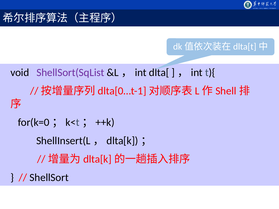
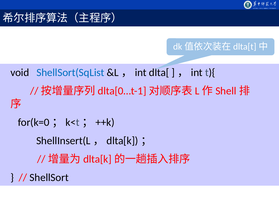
ShellSort(SqList colour: purple -> blue
